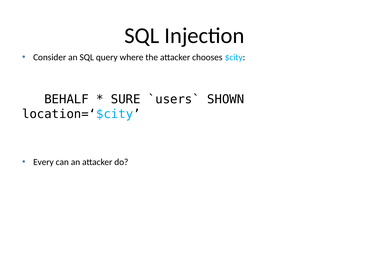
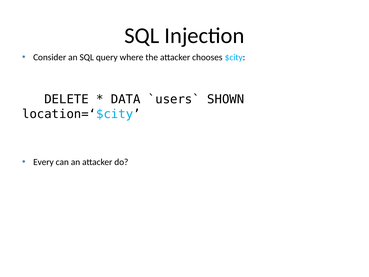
BEHALF: BEHALF -> DELETE
SURE: SURE -> DATA
